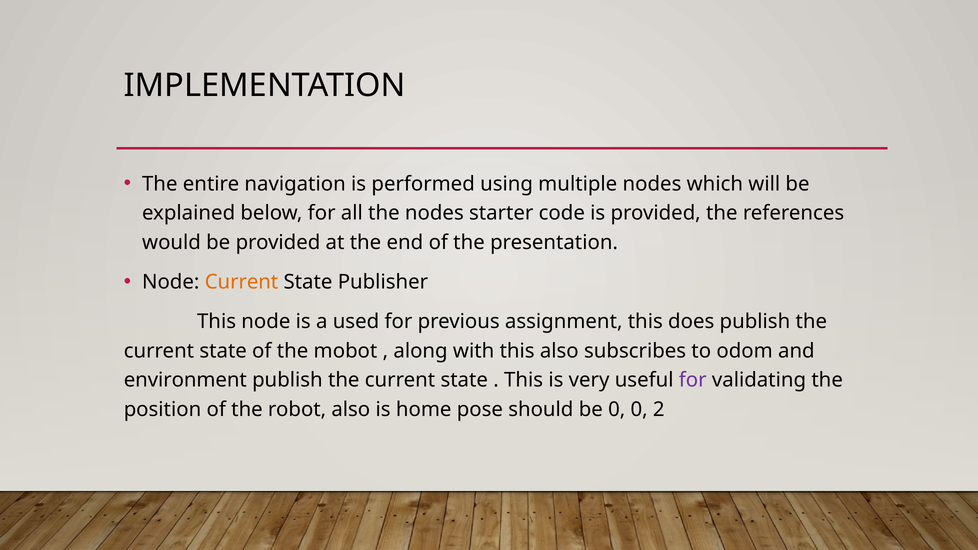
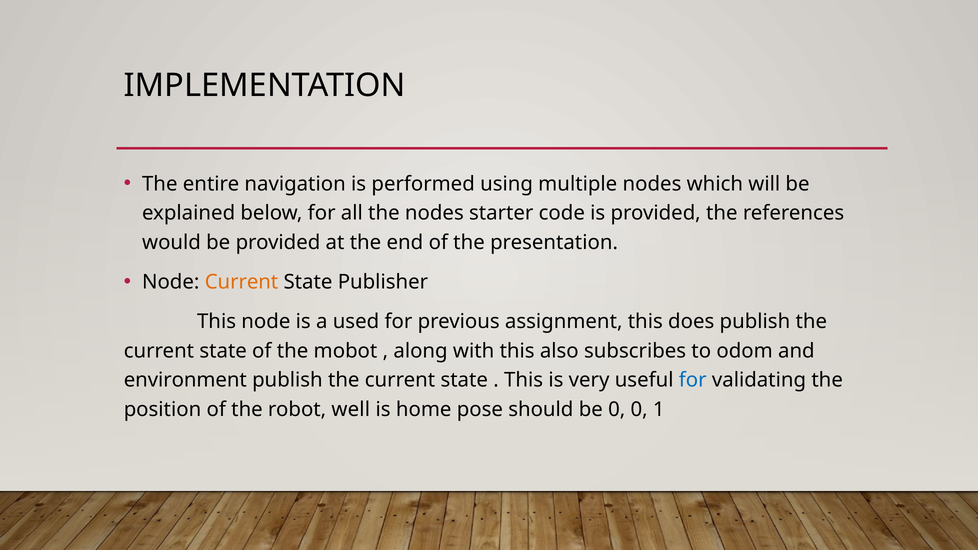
for at (693, 380) colour: purple -> blue
robot also: also -> well
2: 2 -> 1
